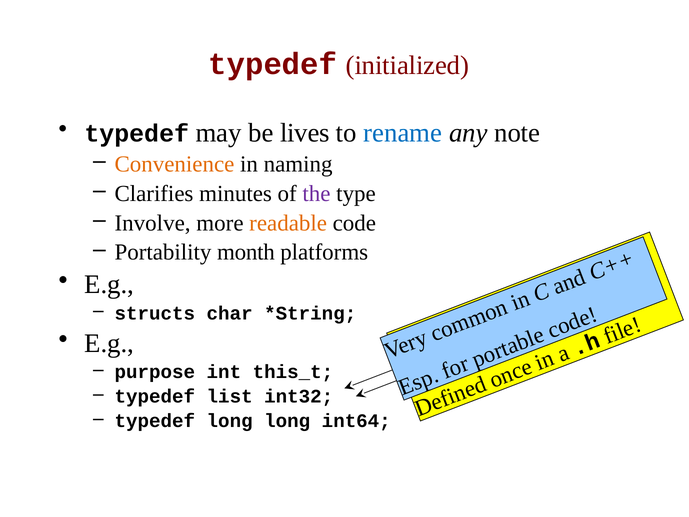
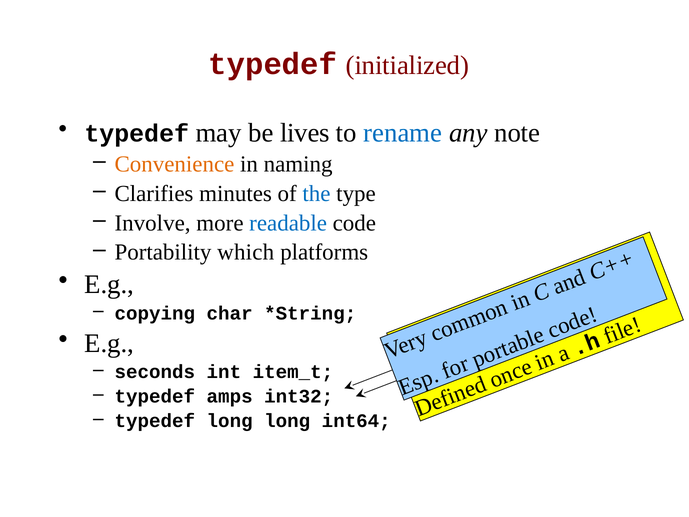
the colour: purple -> blue
readable colour: orange -> blue
month: month -> which
structs: structs -> copying
purpose: purpose -> seconds
this_t: this_t -> item_t
list: list -> amps
